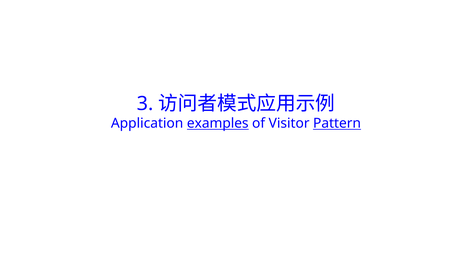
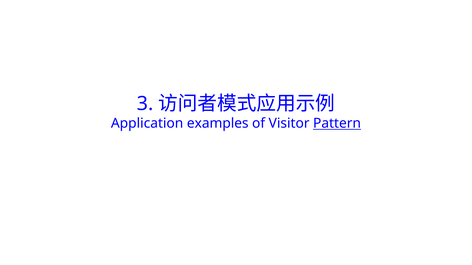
examples underline: present -> none
